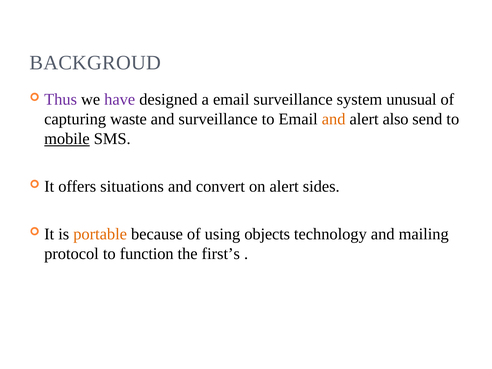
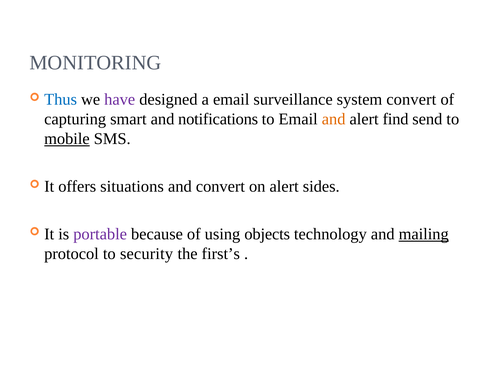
BACKGROUD: BACKGROUD -> MONITORING
Thus colour: purple -> blue
system unusual: unusual -> convert
waste: waste -> smart
and surveillance: surveillance -> notifications
also: also -> find
portable colour: orange -> purple
mailing underline: none -> present
function: function -> security
